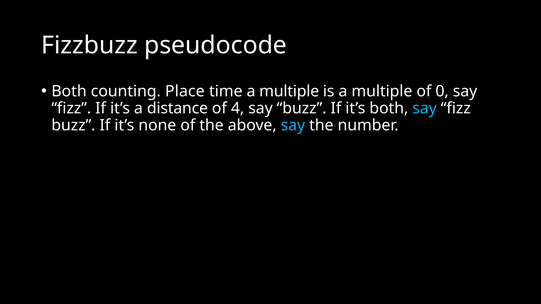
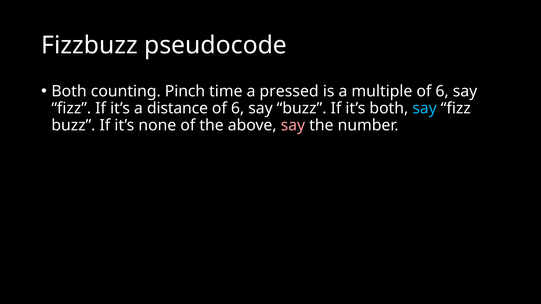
Place: Place -> Pinch
time a multiple: multiple -> pressed
multiple of 0: 0 -> 6
4 at (238, 109): 4 -> 6
say at (293, 126) colour: light blue -> pink
